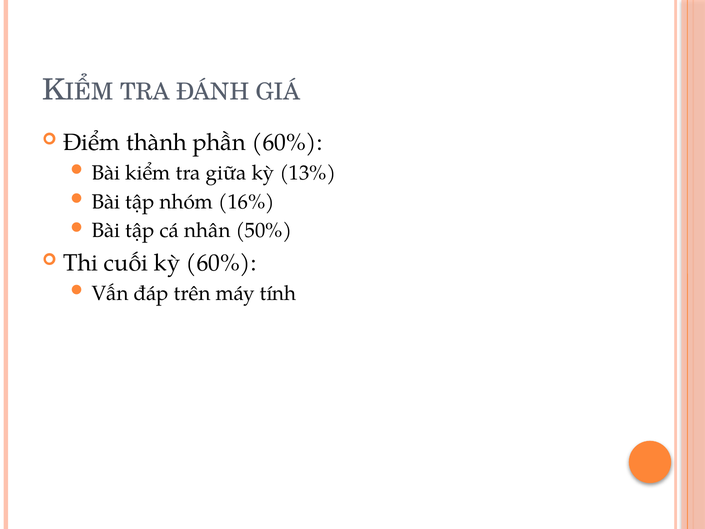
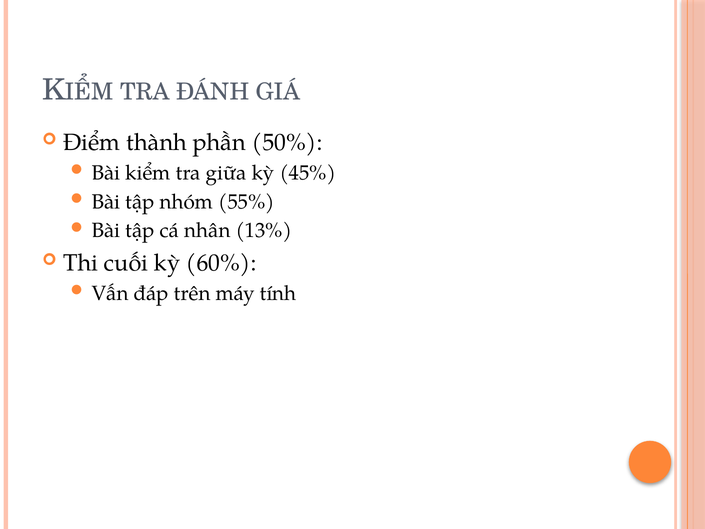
phần 60%: 60% -> 50%
13%: 13% -> 45%
16%: 16% -> 55%
50%: 50% -> 13%
